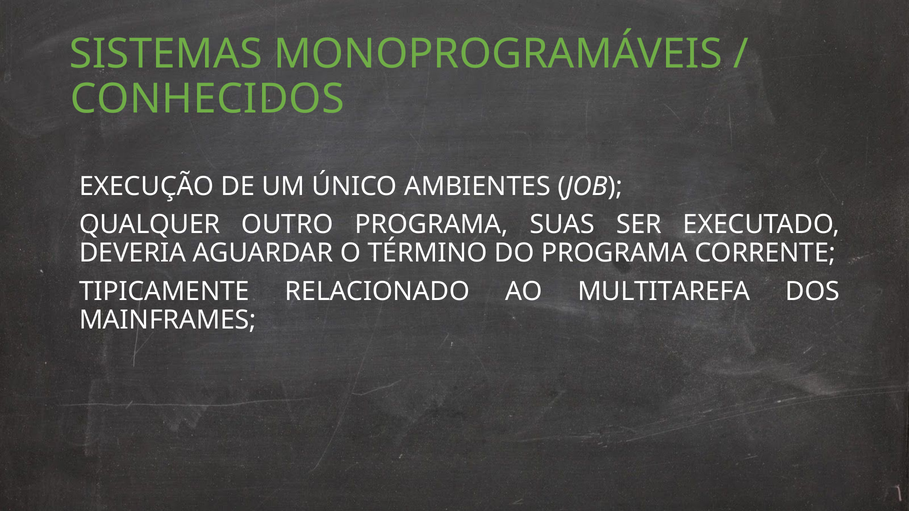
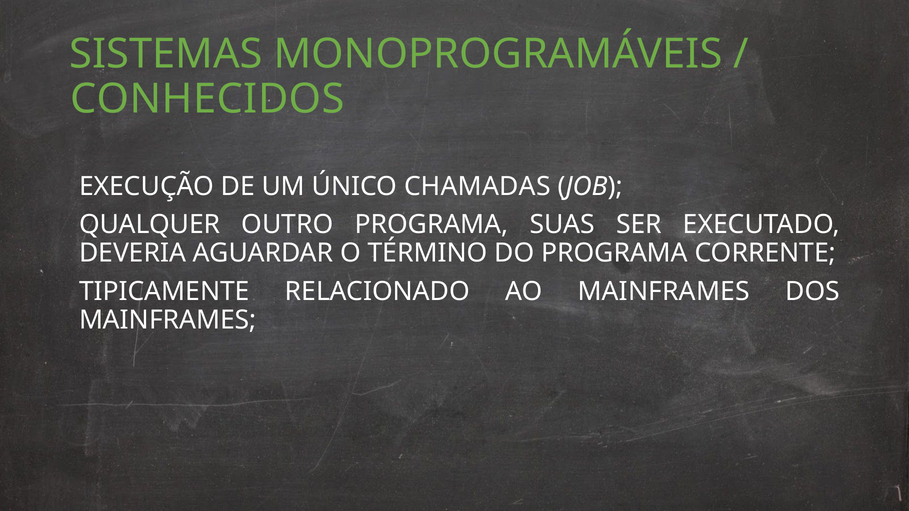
AMBIENTES: AMBIENTES -> CHAMADAS
AO MULTITAREFA: MULTITAREFA -> MAINFRAMES
